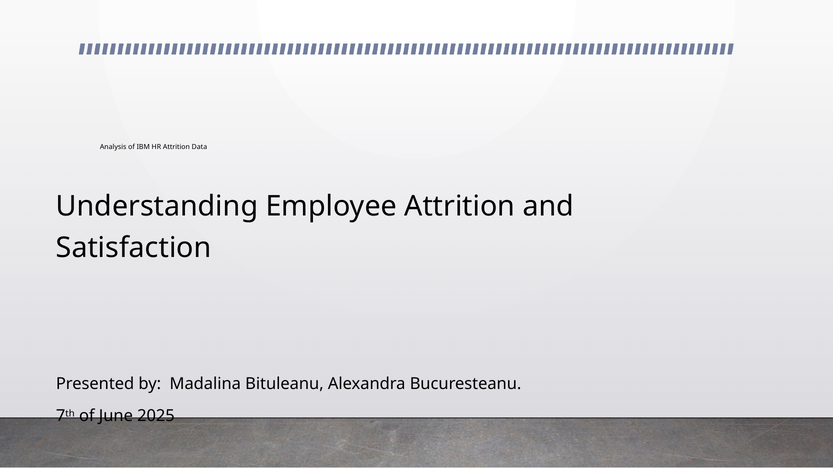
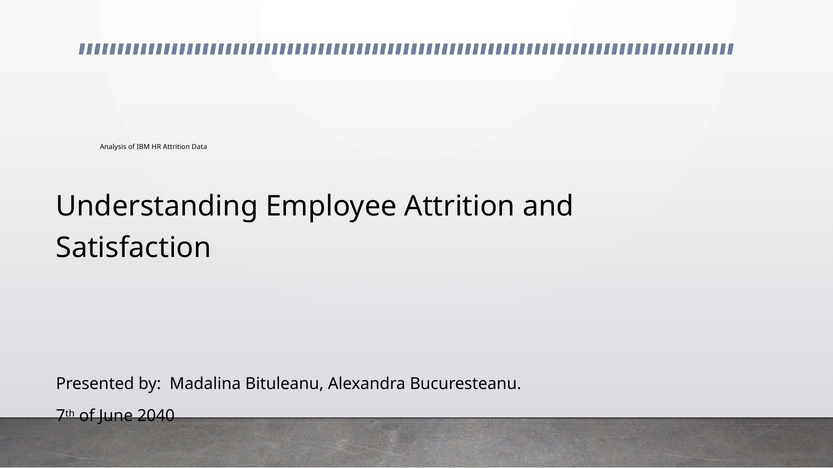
2025: 2025 -> 2040
